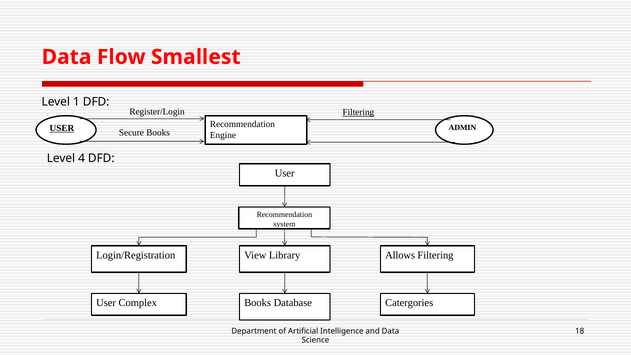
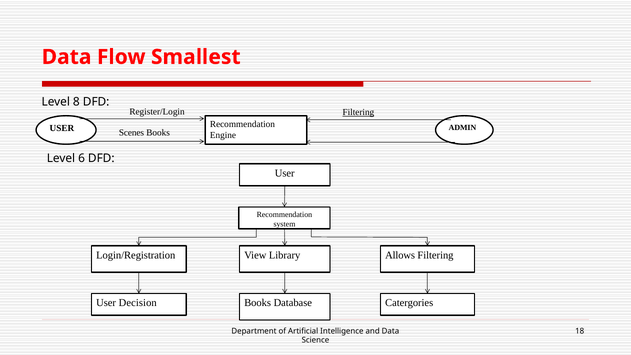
1: 1 -> 8
USER at (62, 128) underline: present -> none
Secure: Secure -> Scenes
4: 4 -> 6
Complex: Complex -> Decision
